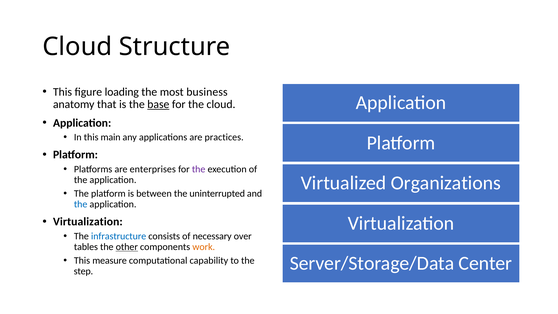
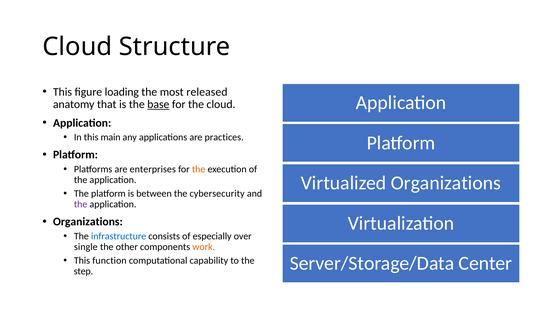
business: business -> released
the at (199, 169) colour: purple -> orange
uninterrupted: uninterrupted -> cybersecurity
the at (81, 204) colour: blue -> purple
Virtualization at (88, 222): Virtualization -> Organizations
necessary: necessary -> especially
tables: tables -> single
other underline: present -> none
measure: measure -> function
